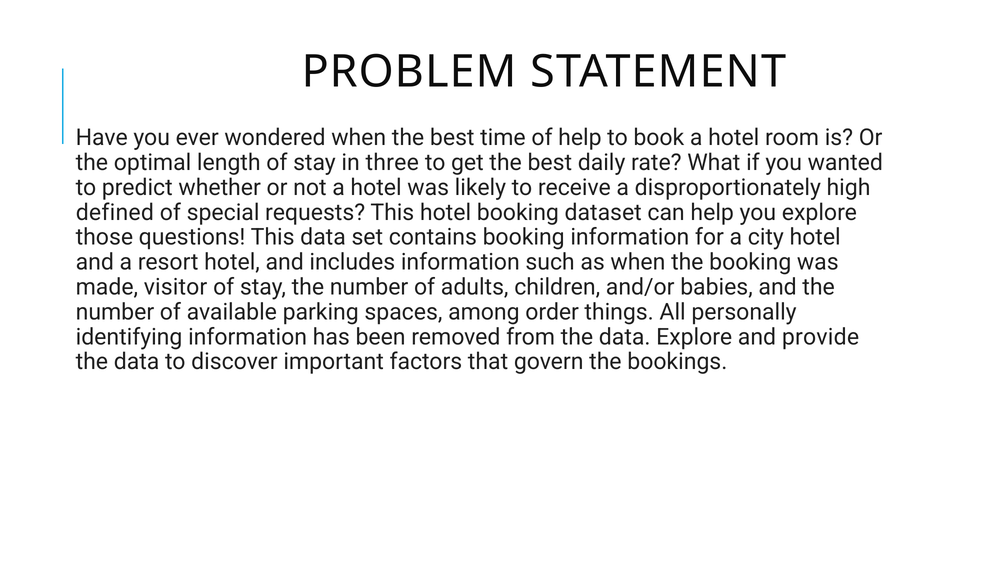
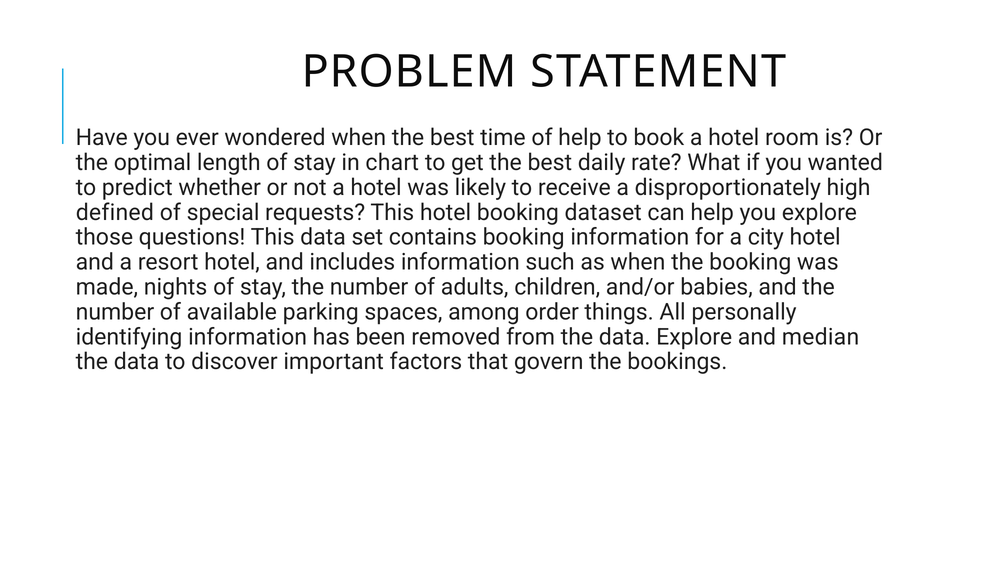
three: three -> chart
visitor: visitor -> nights
provide: provide -> median
